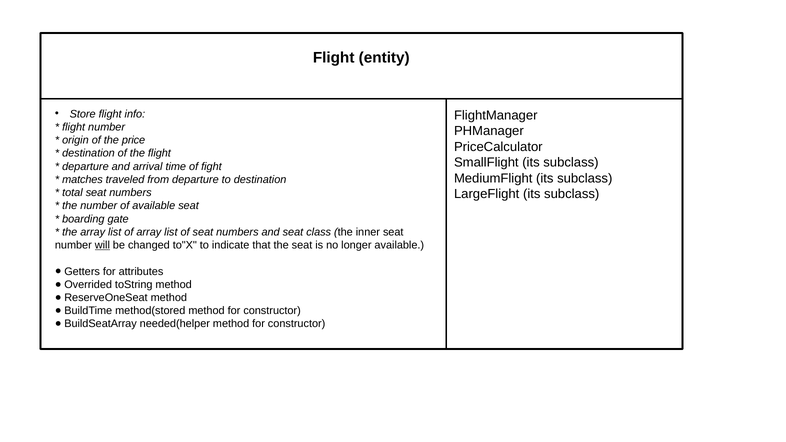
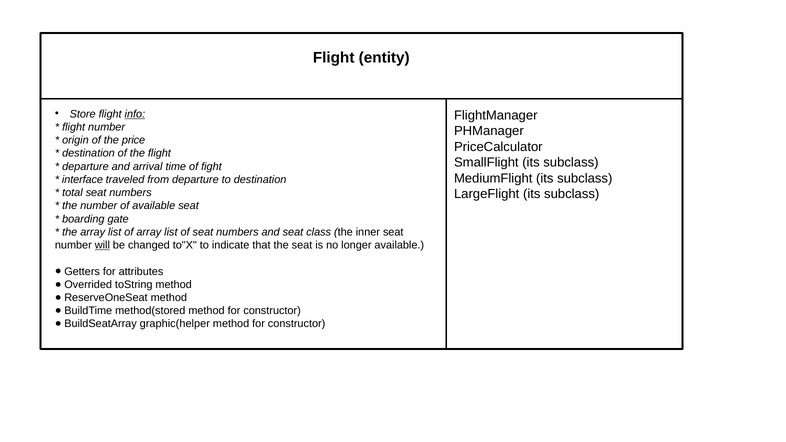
info underline: none -> present
matches: matches -> interface
needed(helper: needed(helper -> graphic(helper
